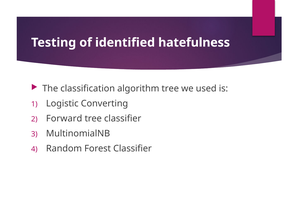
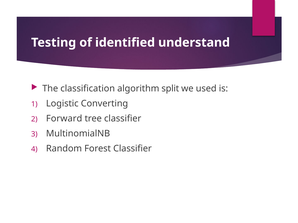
hatefulness: hatefulness -> understand
algorithm tree: tree -> split
